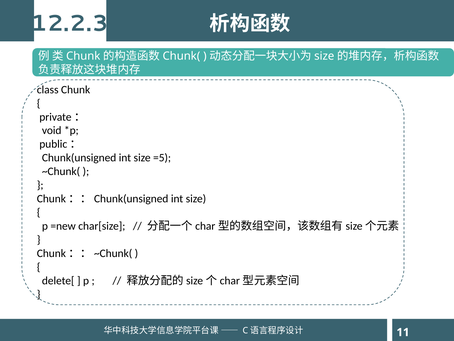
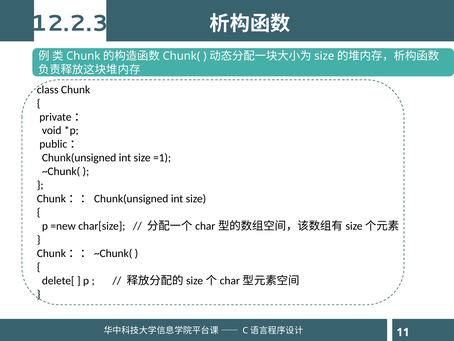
=5: =5 -> =1
